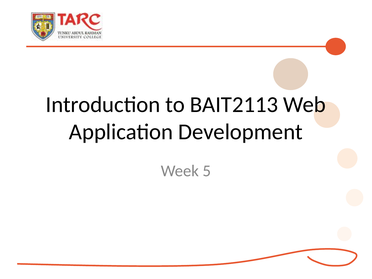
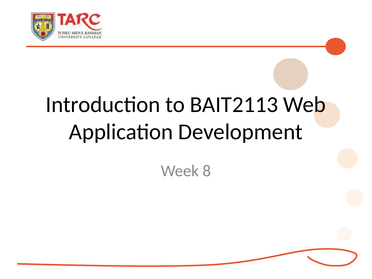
5: 5 -> 8
